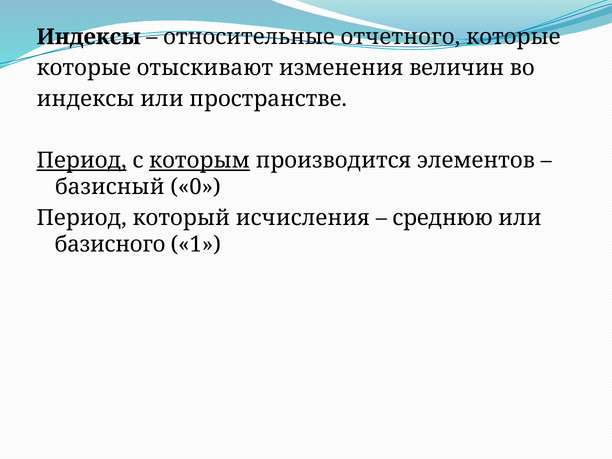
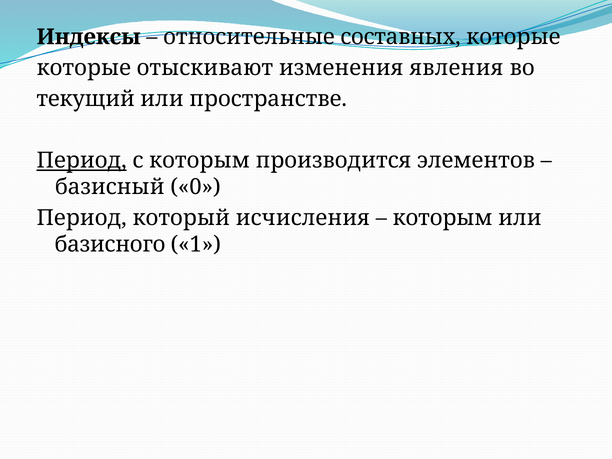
отчетного: отчетного -> составных
величин: величин -> явления
индексы at (85, 99): индексы -> текущий
которым at (199, 161) underline: present -> none
среднюю at (443, 218): среднюю -> которым
